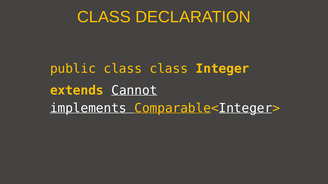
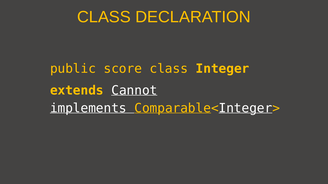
public class: class -> score
